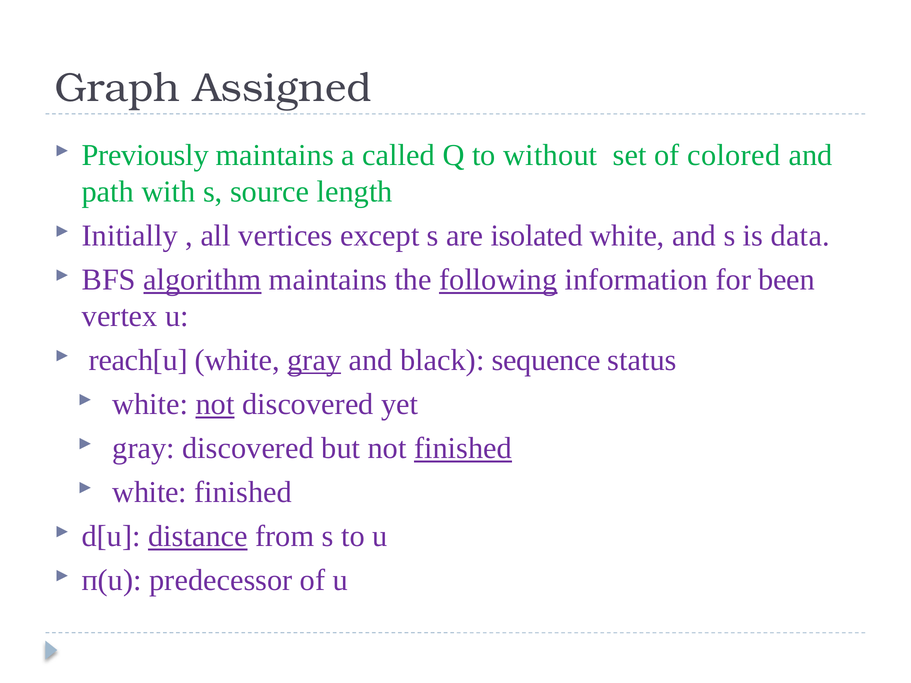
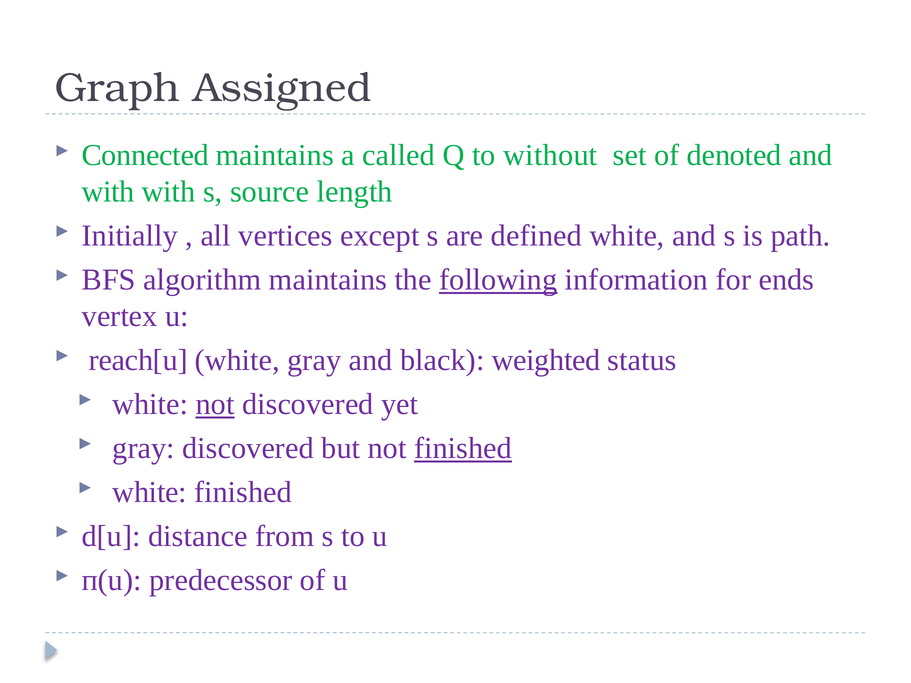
Previously: Previously -> Connected
colored: colored -> denoted
path at (108, 192): path -> with
isolated: isolated -> defined
data: data -> path
algorithm underline: present -> none
been: been -> ends
gray at (314, 360) underline: present -> none
sequence: sequence -> weighted
distance underline: present -> none
